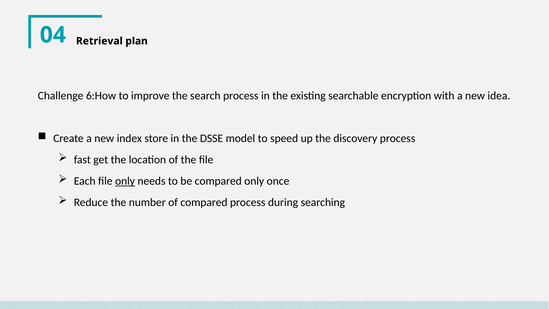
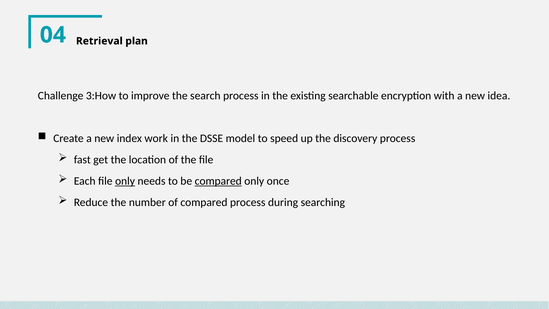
6:How: 6:How -> 3:How
store: store -> work
compared at (218, 181) underline: none -> present
